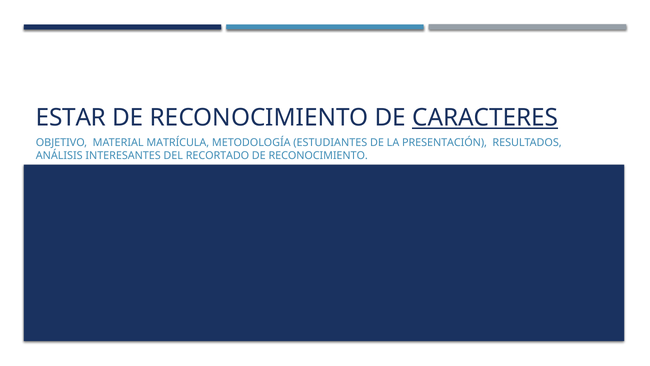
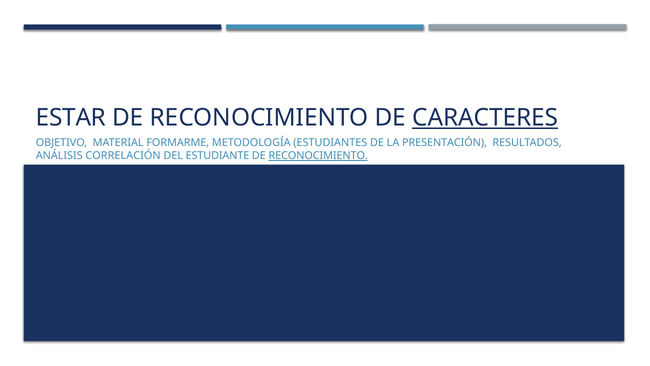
MATRÍCULA: MATRÍCULA -> FORMARME
INTERESANTES: INTERESANTES -> CORRELACIÓN
RECORTADO: RECORTADO -> ESTUDIANTE
RECONOCIMIENTO at (318, 156) underline: none -> present
